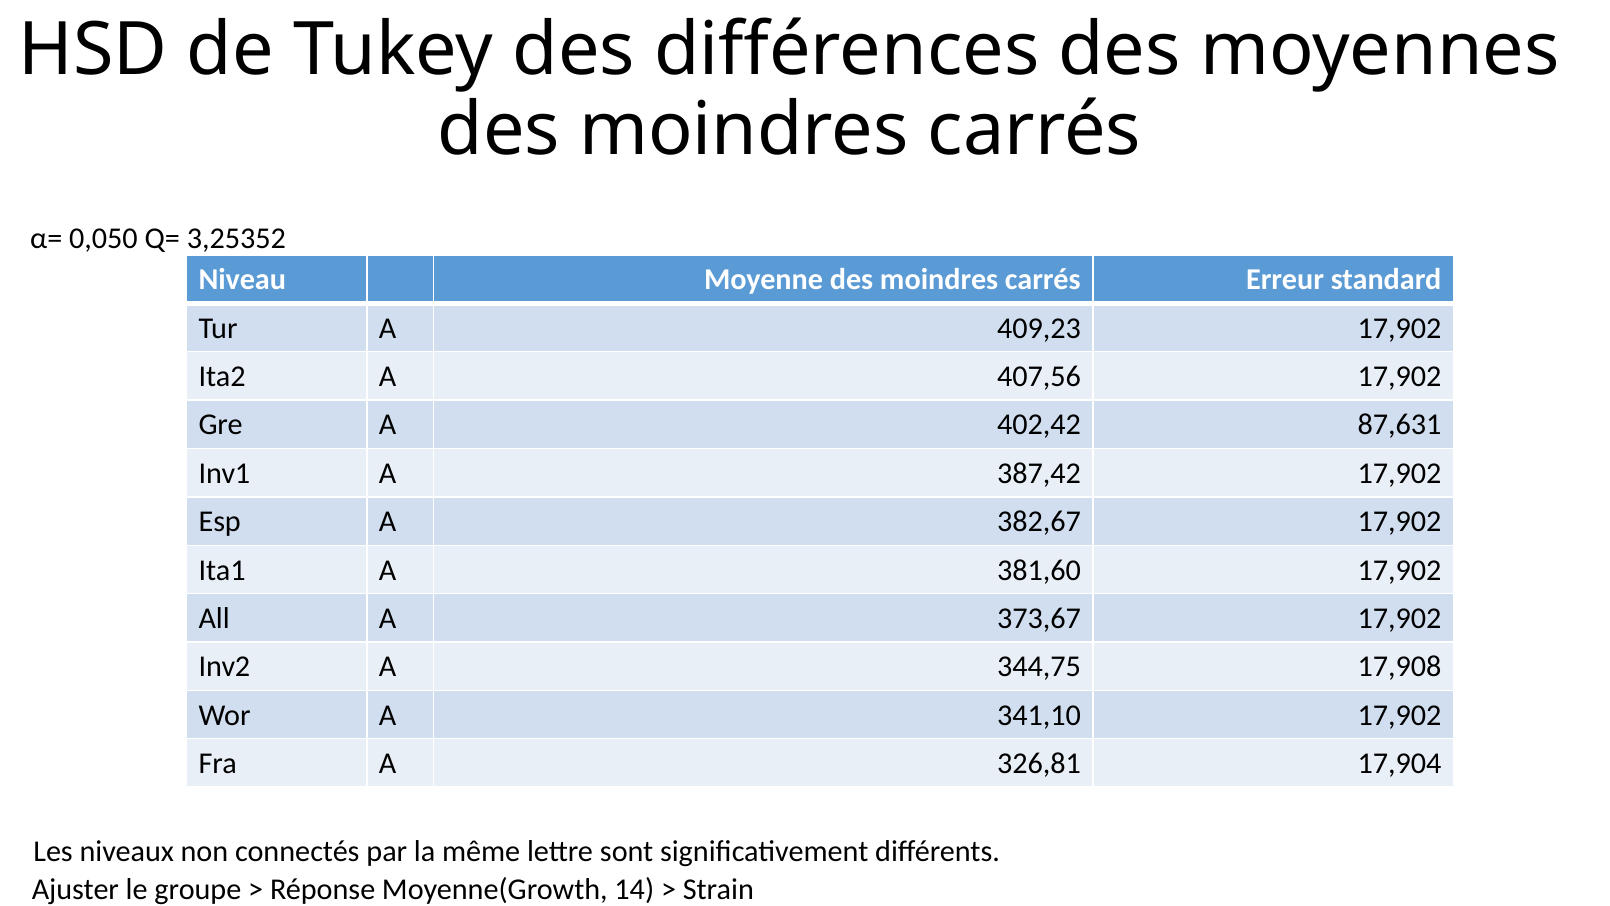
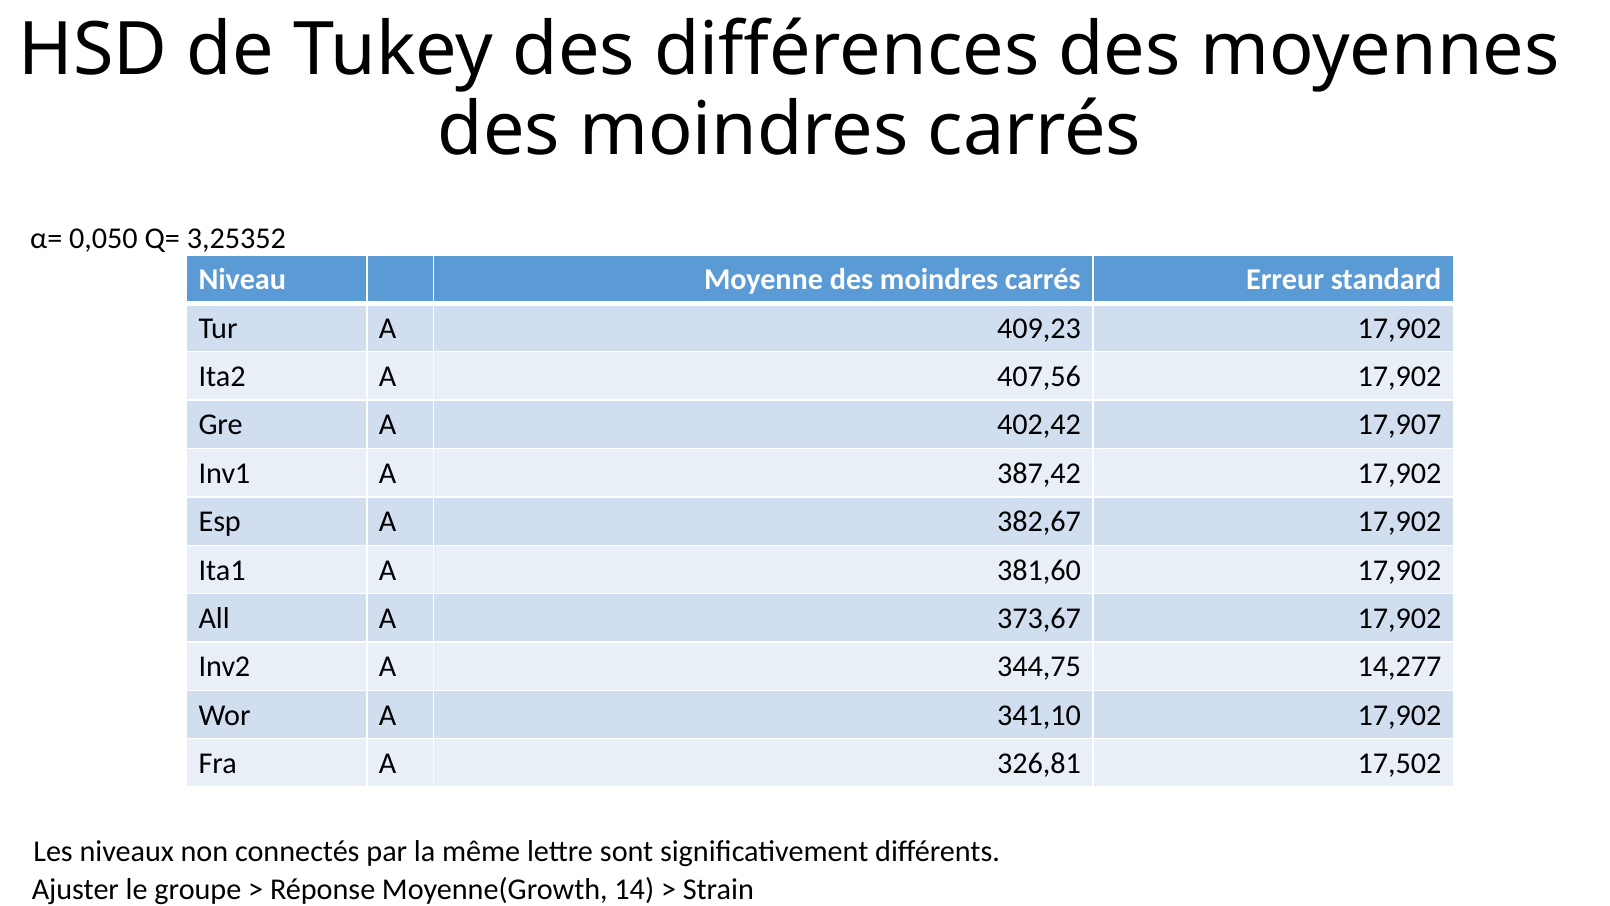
87,631: 87,631 -> 17,907
17,908: 17,908 -> 14,277
17,904: 17,904 -> 17,502
